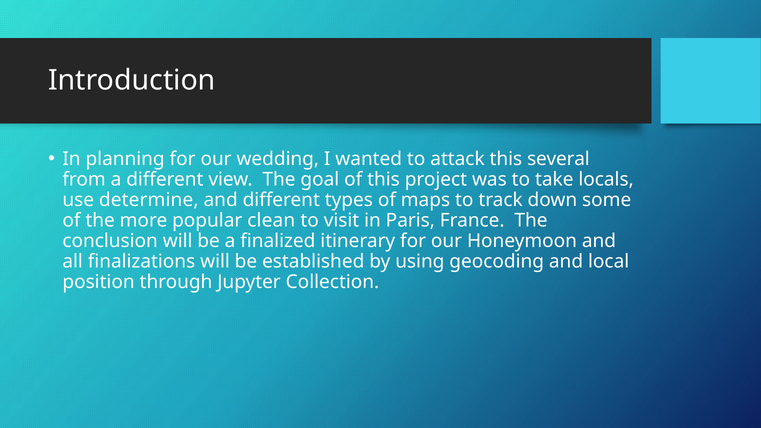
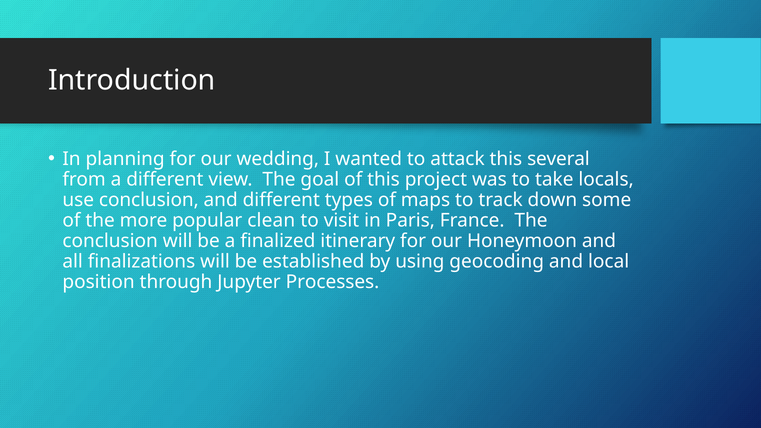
use determine: determine -> conclusion
Collection: Collection -> Processes
